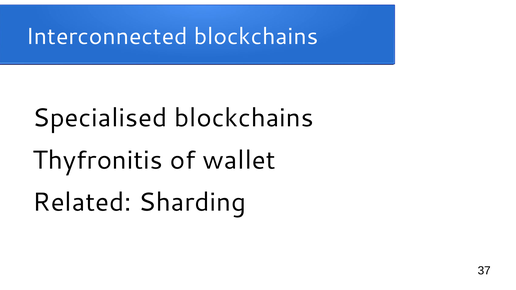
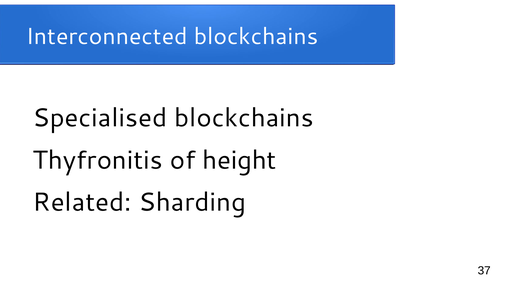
wallet: wallet -> height
